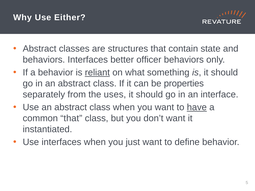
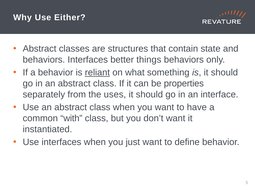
officer: officer -> things
have underline: present -> none
common that: that -> with
